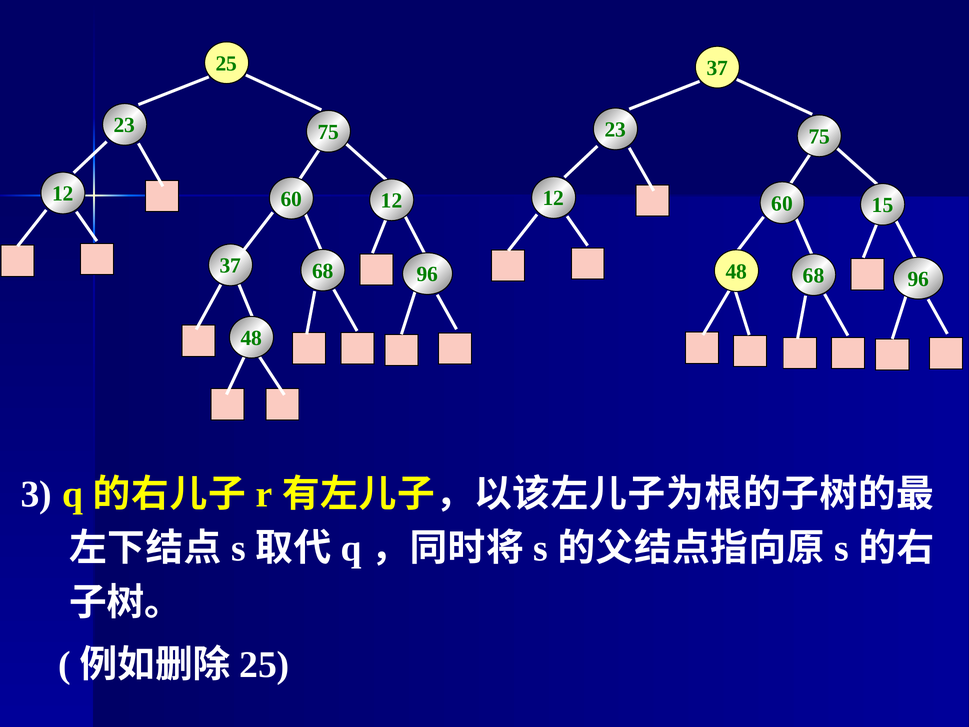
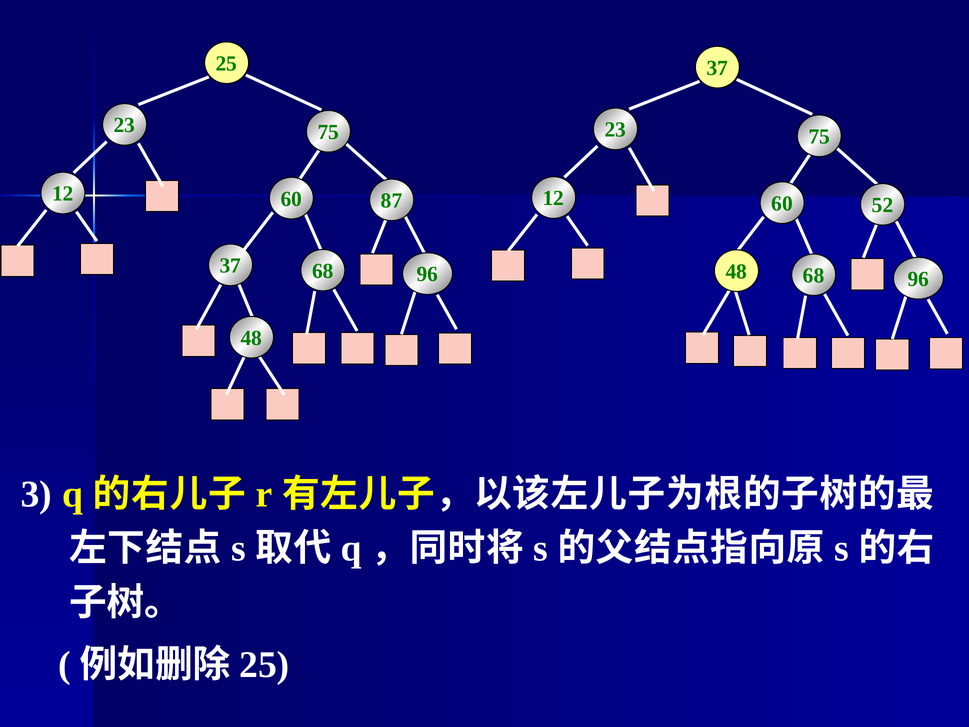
60 12: 12 -> 87
15: 15 -> 52
